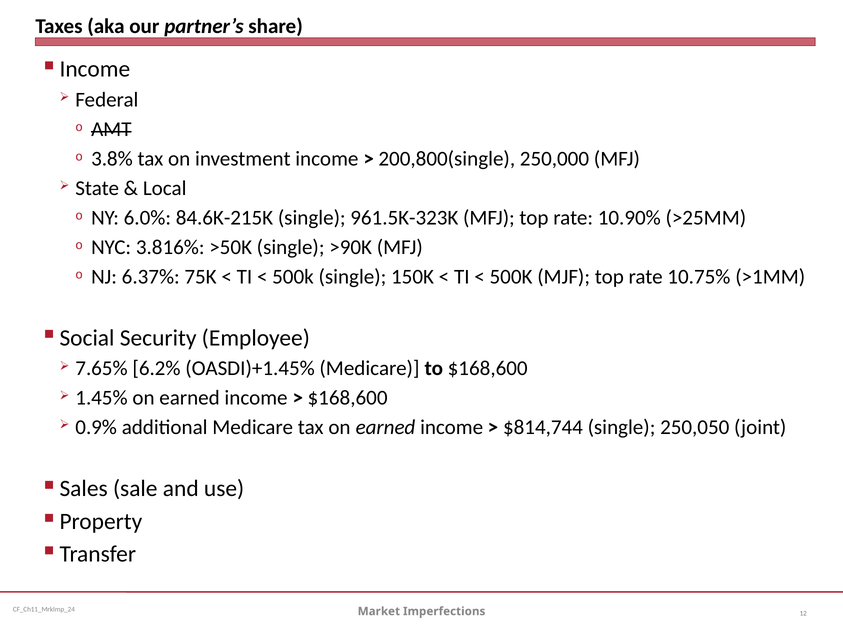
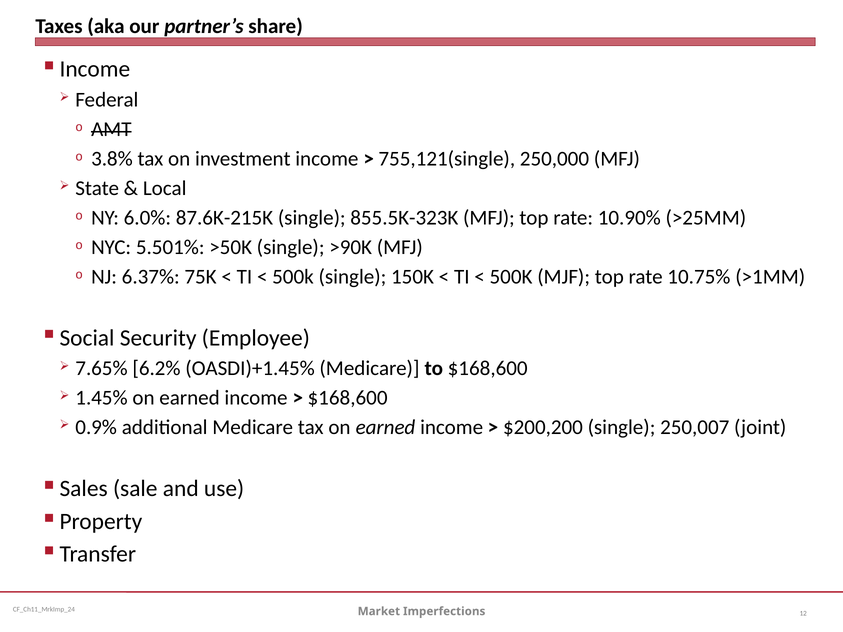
200,800(single: 200,800(single -> 755,121(single
84.6K-215K: 84.6K-215K -> 87.6K-215K
961.5K-323K: 961.5K-323K -> 855.5K-323K
3.816%: 3.816% -> 5.501%
$814,744: $814,744 -> $200,200
250,050: 250,050 -> 250,007
